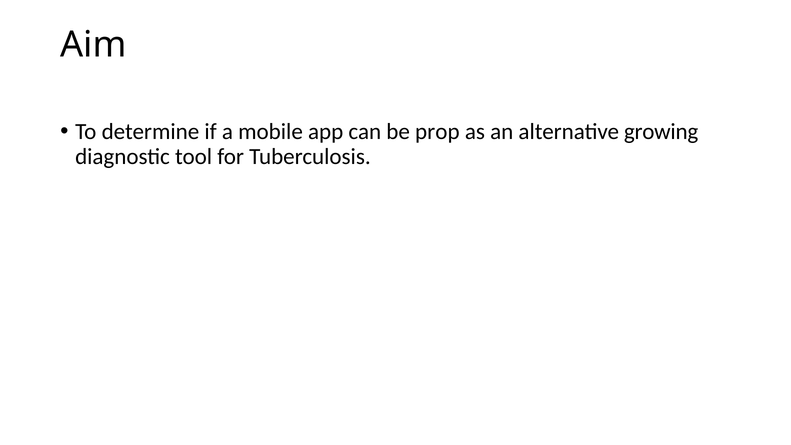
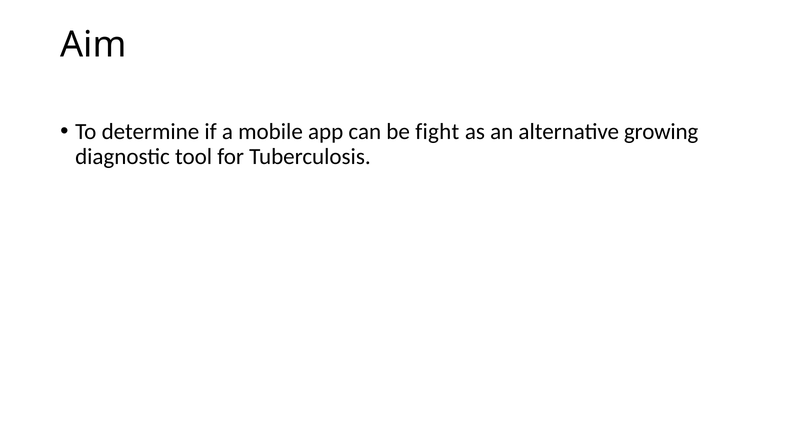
prop: prop -> fight
